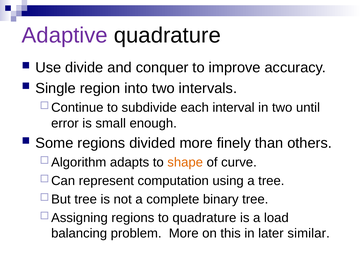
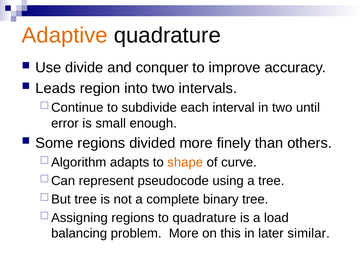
Adaptive colour: purple -> orange
Single: Single -> Leads
computation: computation -> pseudocode
